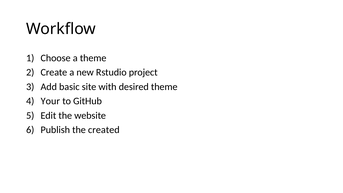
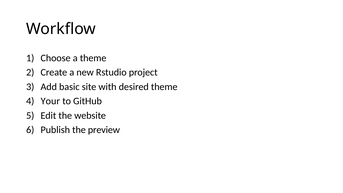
created: created -> preview
